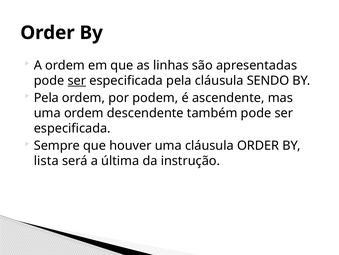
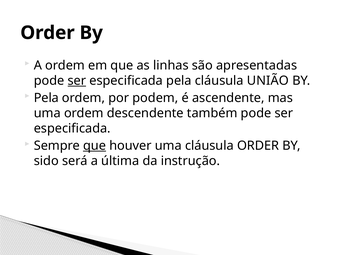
SENDO: SENDO -> UNIÃO
que at (95, 145) underline: none -> present
lista: lista -> sido
